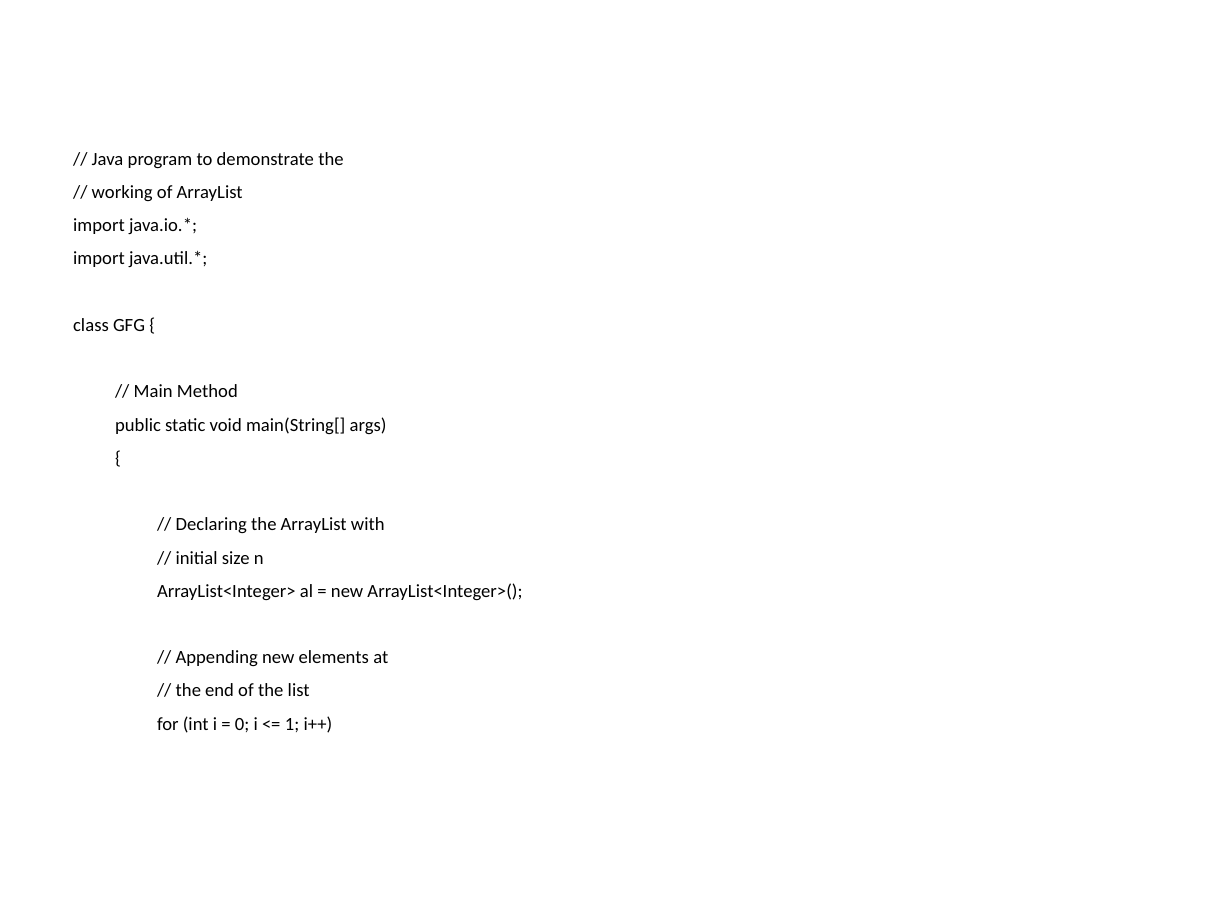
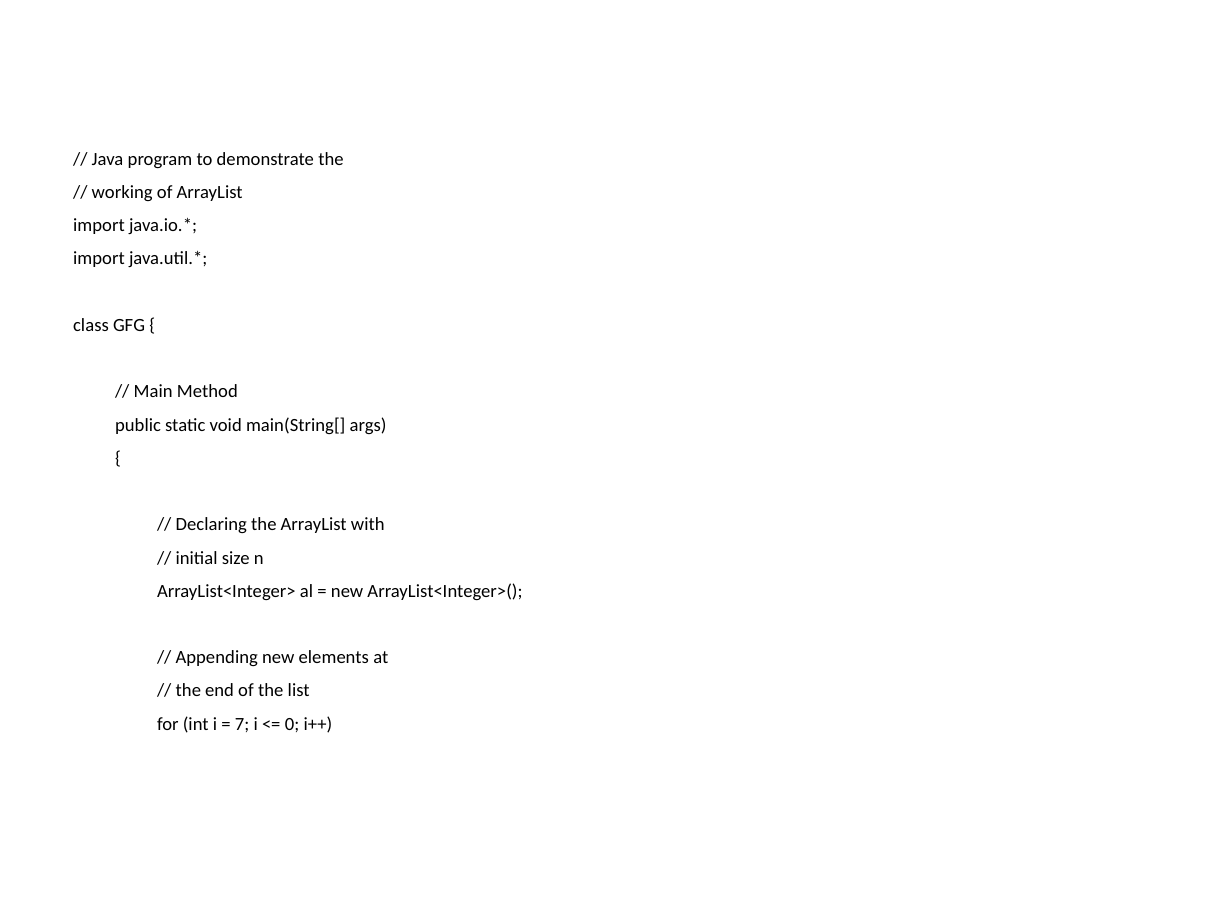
0: 0 -> 7
1: 1 -> 0
